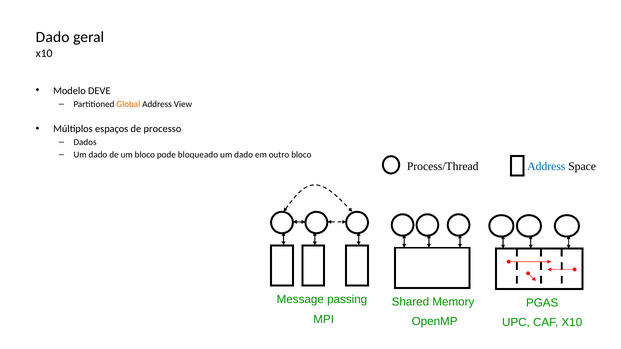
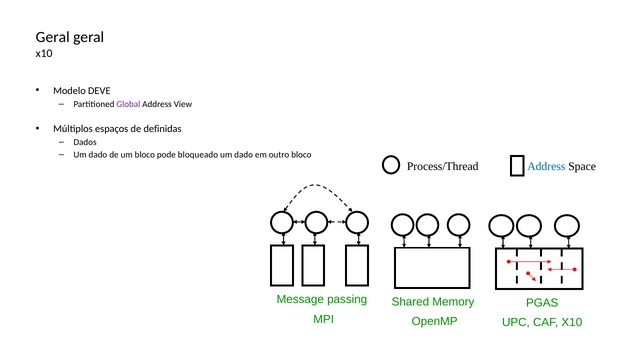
Dado at (53, 37): Dado -> Geral
Global colour: orange -> purple
processo: processo -> definidas
